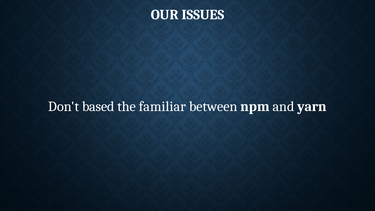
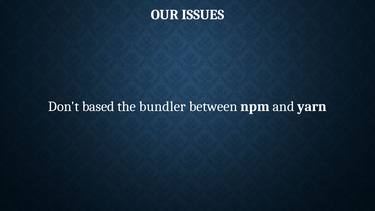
familiar: familiar -> bundler
